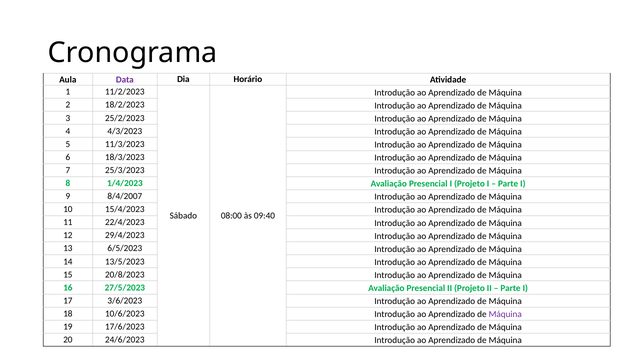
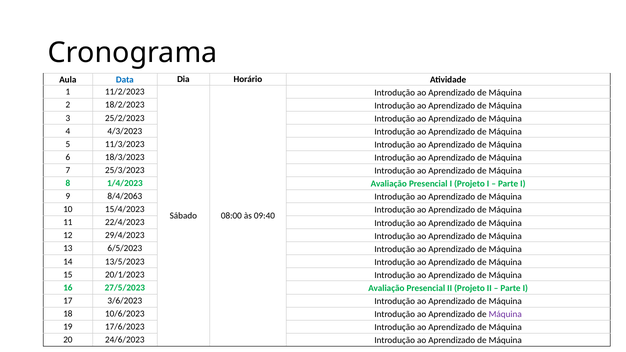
Data colour: purple -> blue
8/4/2007: 8/4/2007 -> 8/4/2063
20/8/2023: 20/8/2023 -> 20/1/2023
